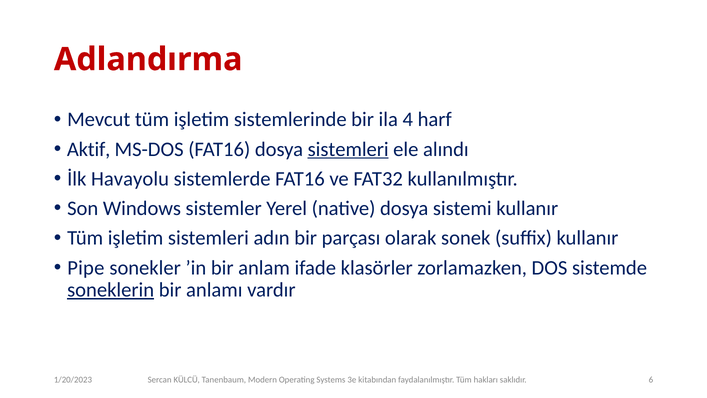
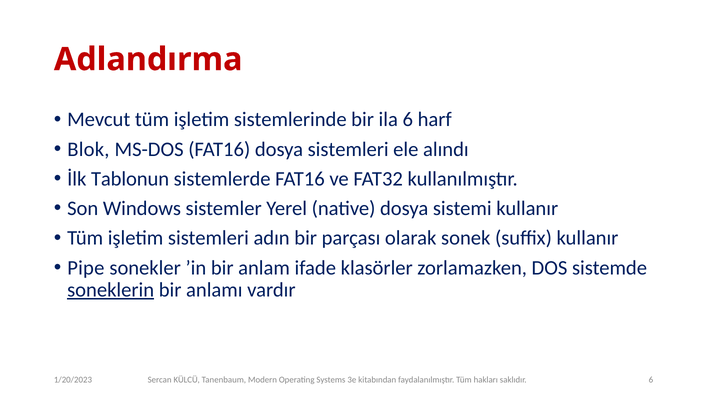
ila 4: 4 -> 6
Aktif: Aktif -> Blok
sistemleri at (348, 149) underline: present -> none
Havayolu: Havayolu -> Tablonun
